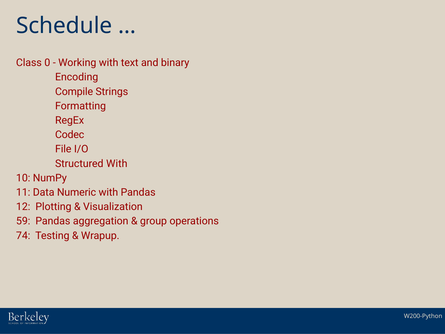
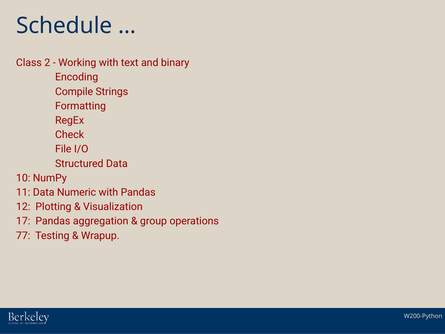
0: 0 -> 2
Codec: Codec -> Check
Structured With: With -> Data
59: 59 -> 17
74: 74 -> 77
